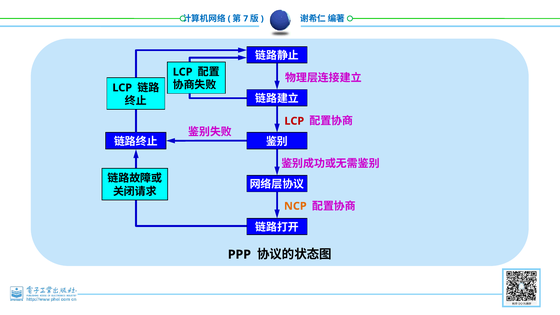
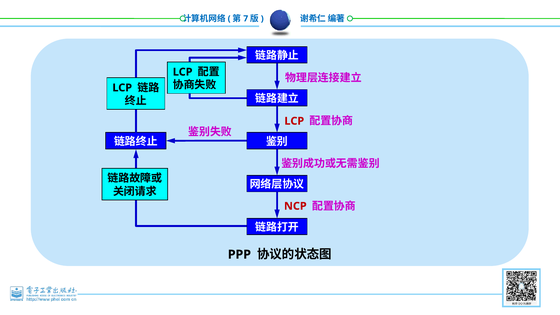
NCP colour: orange -> red
